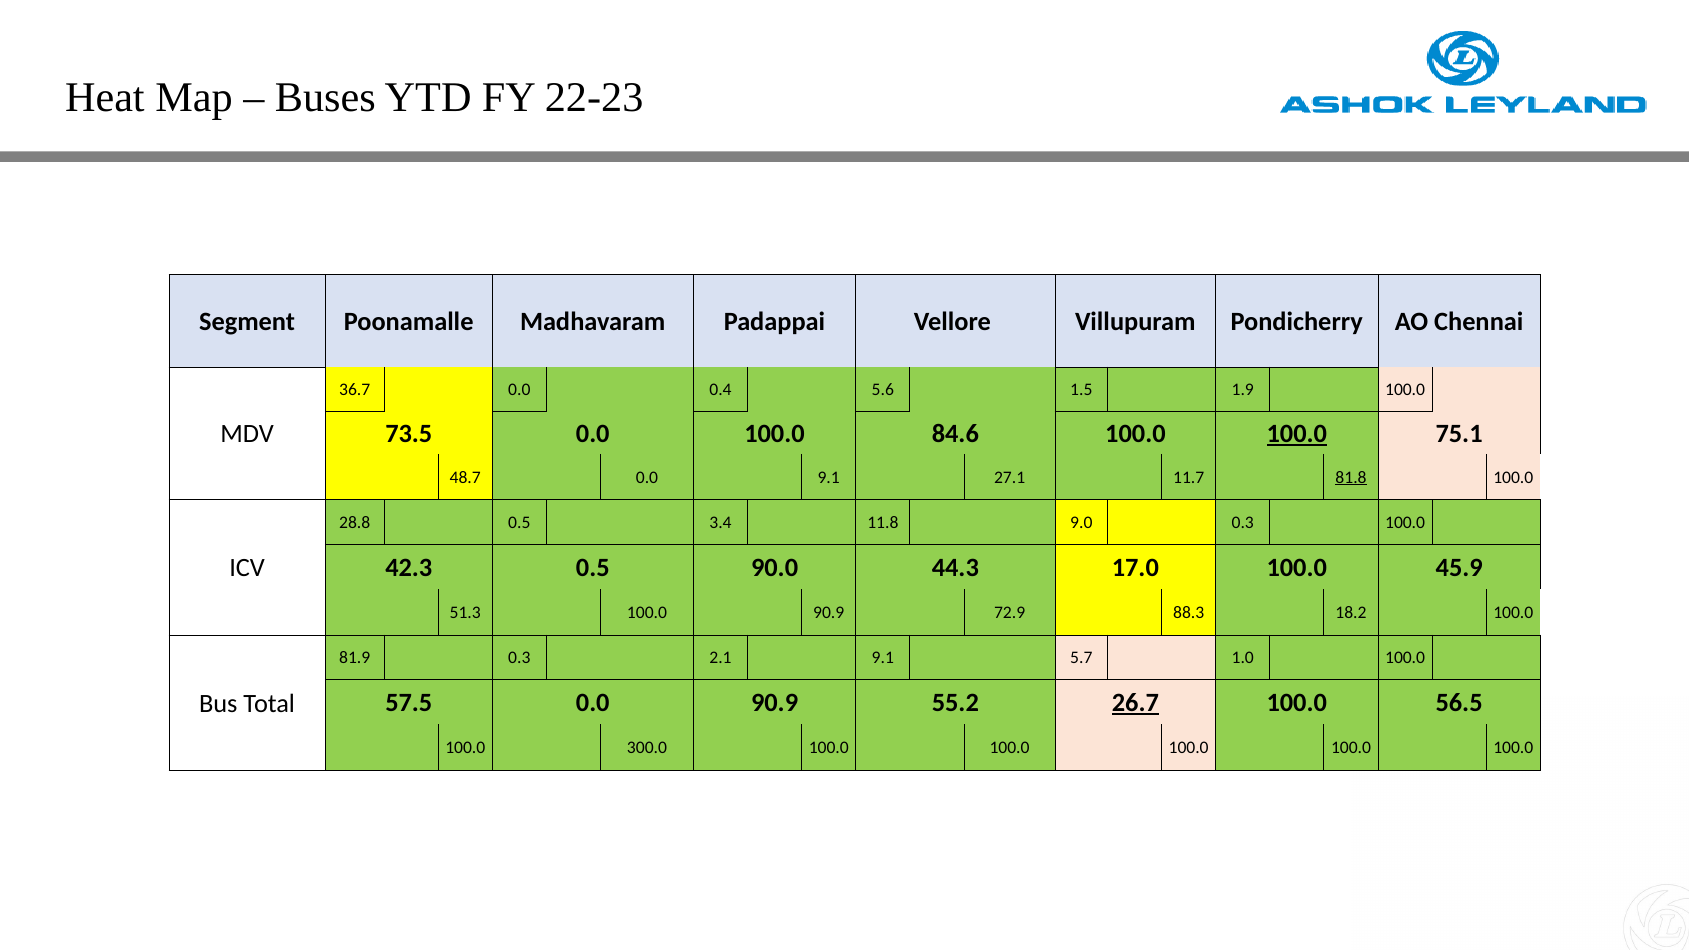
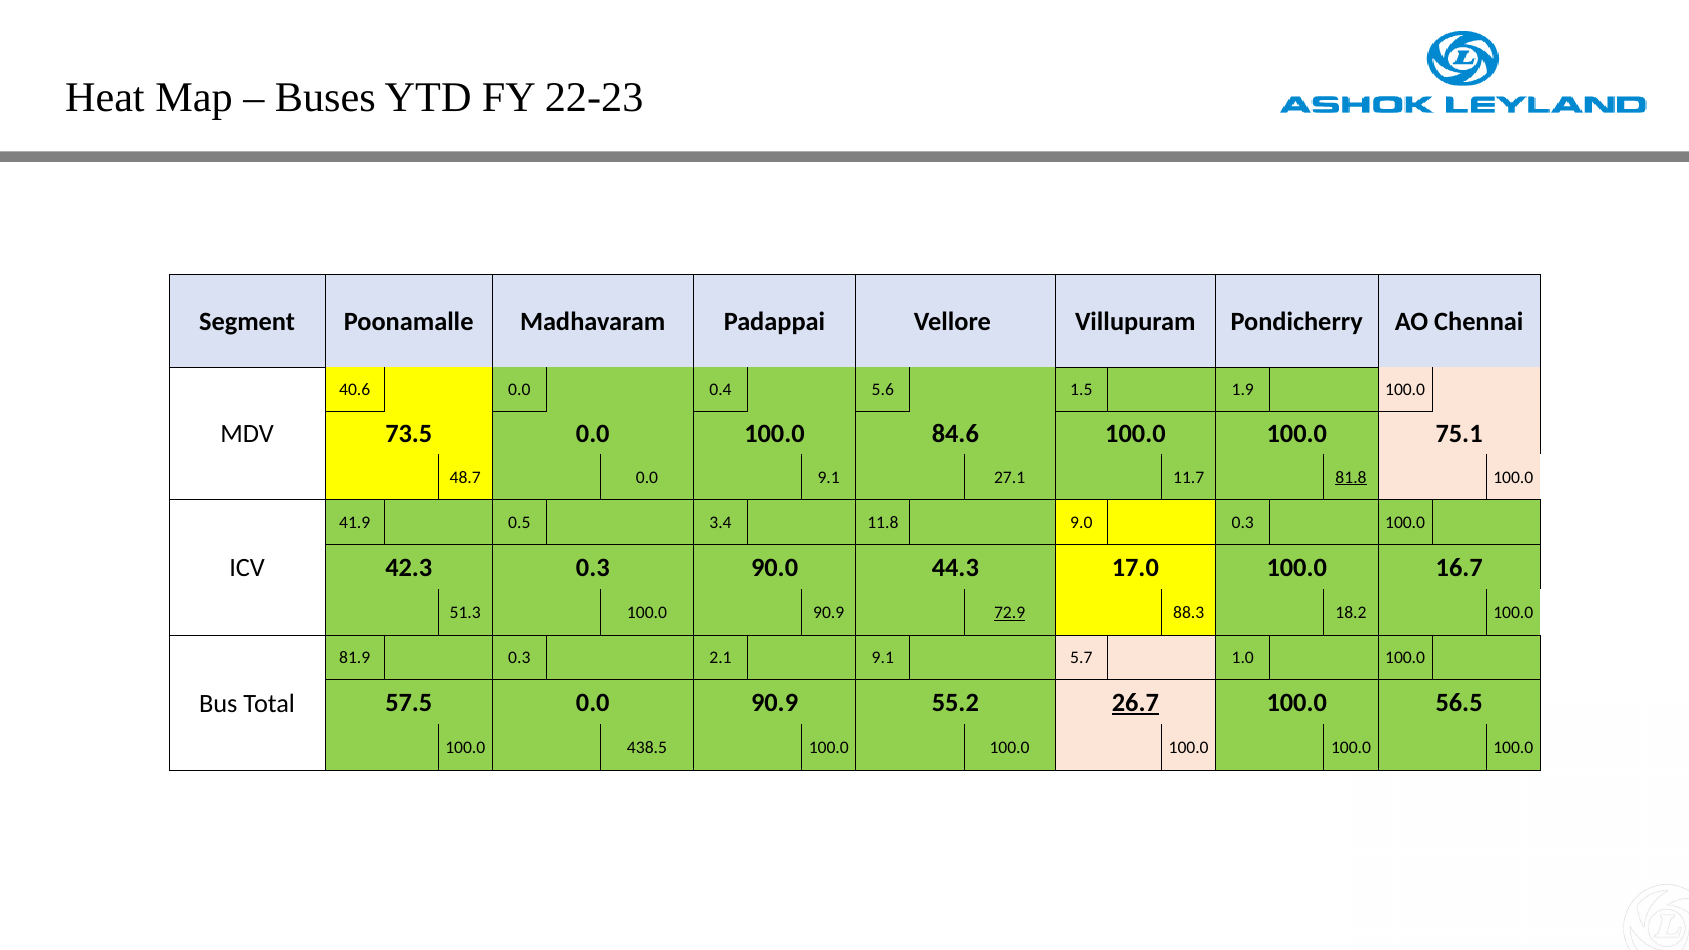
36.7: 36.7 -> 40.6
100.0 at (1297, 434) underline: present -> none
28.8: 28.8 -> 41.9
42.3 0.5: 0.5 -> 0.3
45.9: 45.9 -> 16.7
72.9 underline: none -> present
300.0: 300.0 -> 438.5
